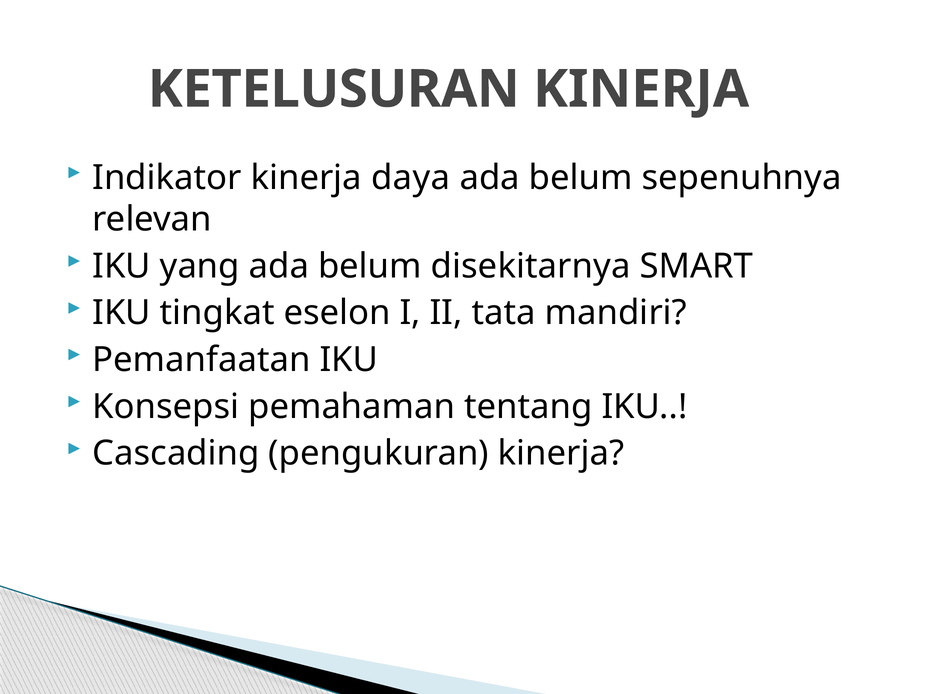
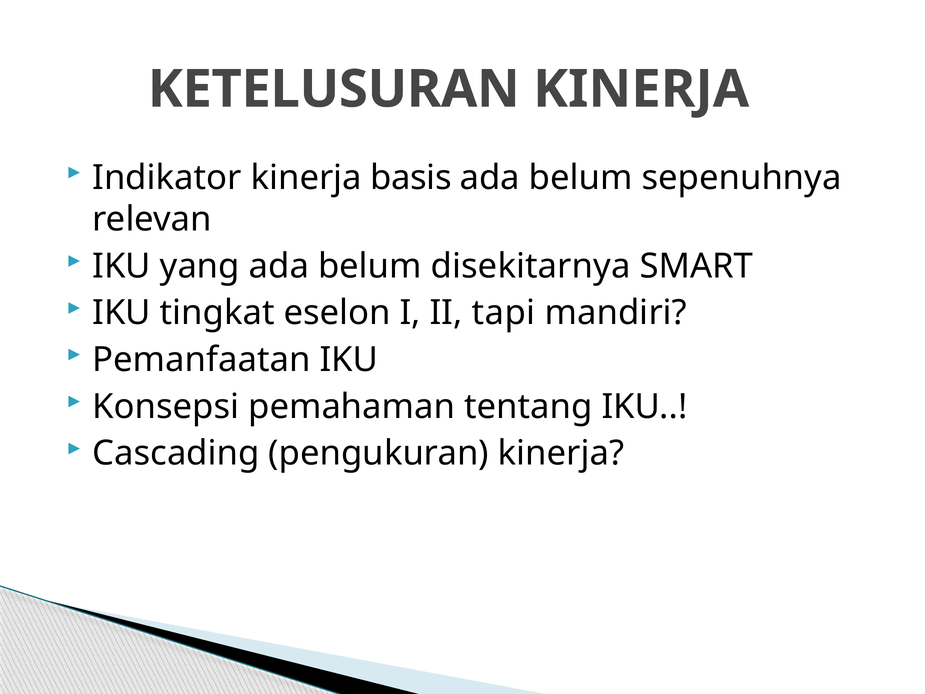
daya: daya -> basis
tata: tata -> tapi
